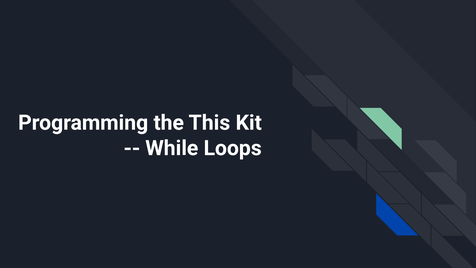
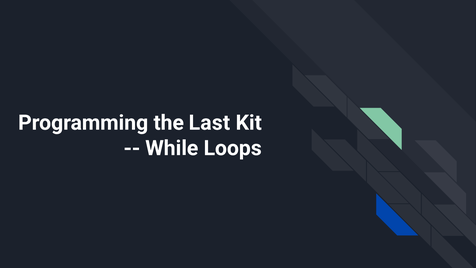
This: This -> Last
